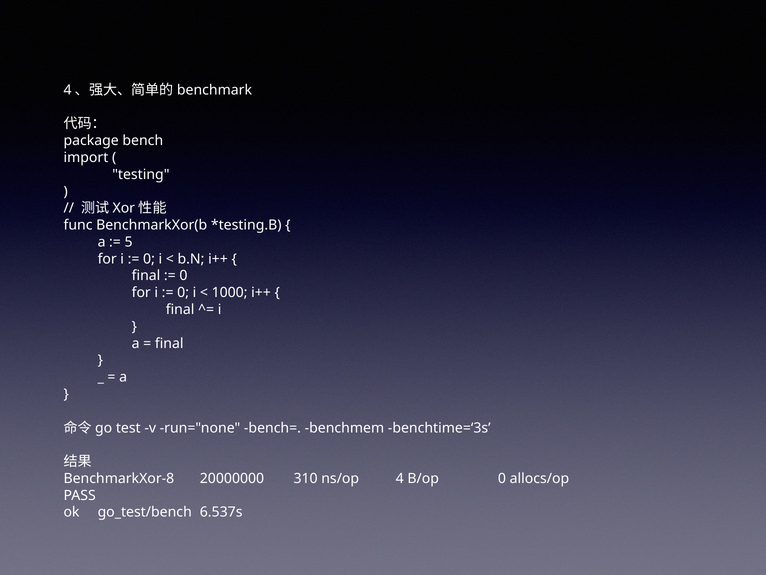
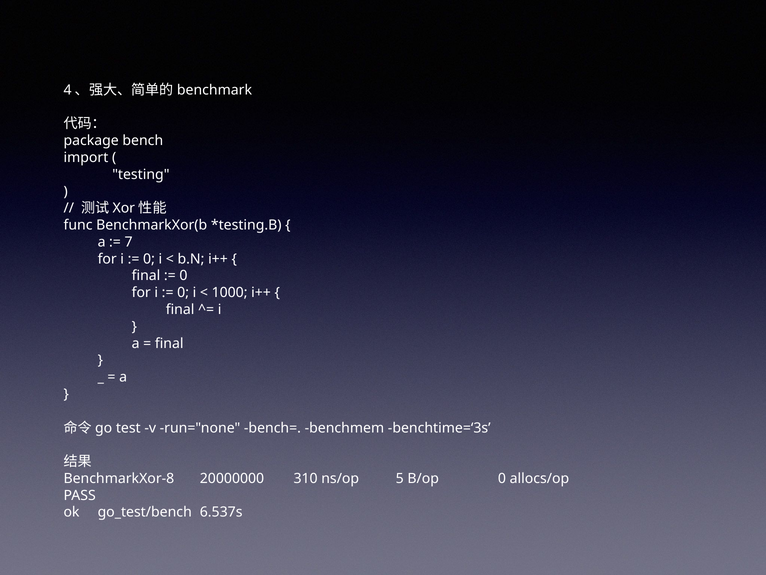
5: 5 -> 7
ns/op 4: 4 -> 5
